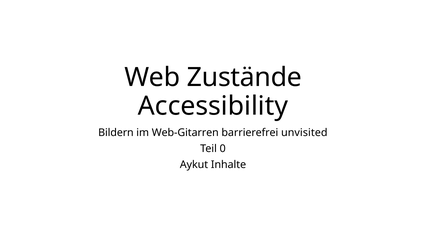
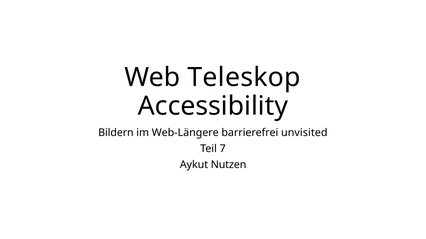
Zustände: Zustände -> Teleskop
Web-Gitarren: Web-Gitarren -> Web-Längere
0: 0 -> 7
Inhalte: Inhalte -> Nutzen
